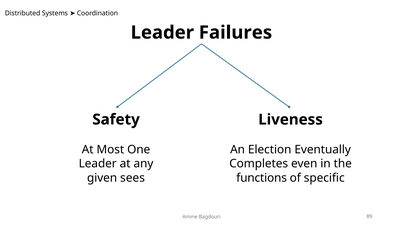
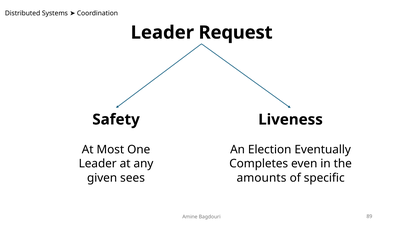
Failures: Failures -> Request
functions: functions -> amounts
